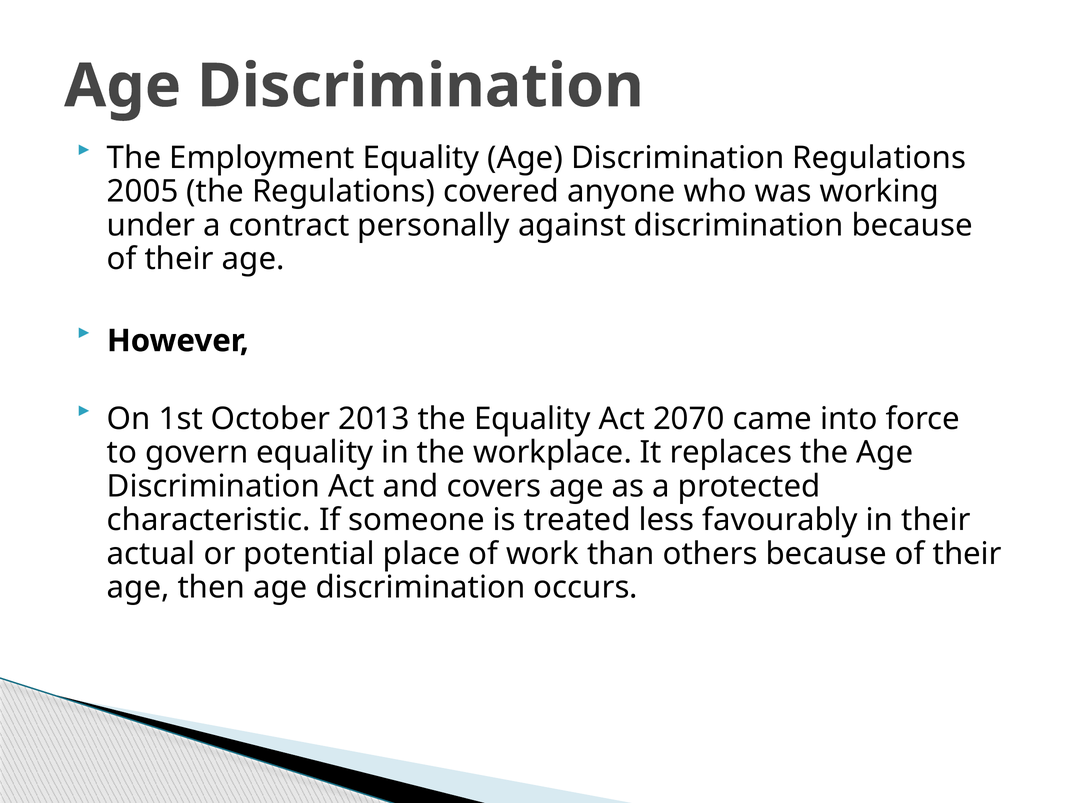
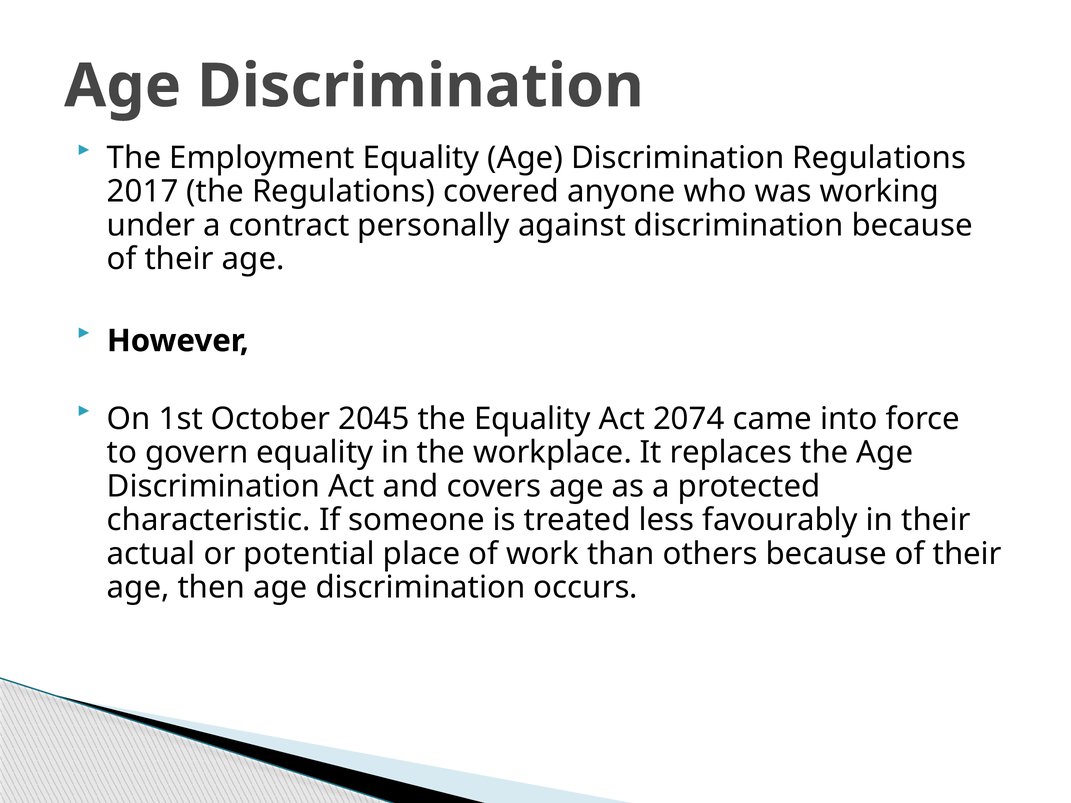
2005: 2005 -> 2017
2013: 2013 -> 2045
2070: 2070 -> 2074
